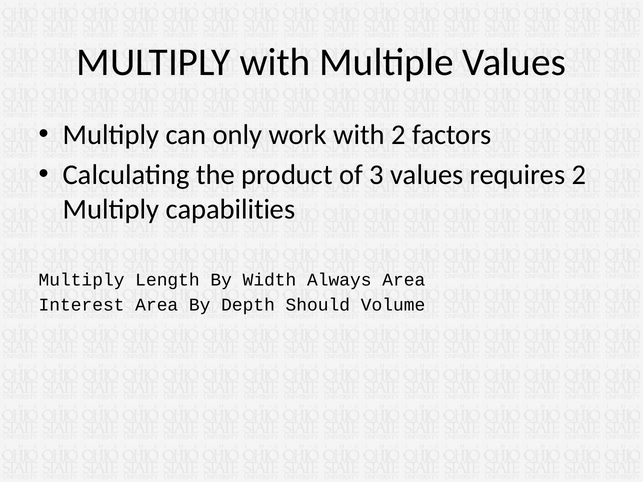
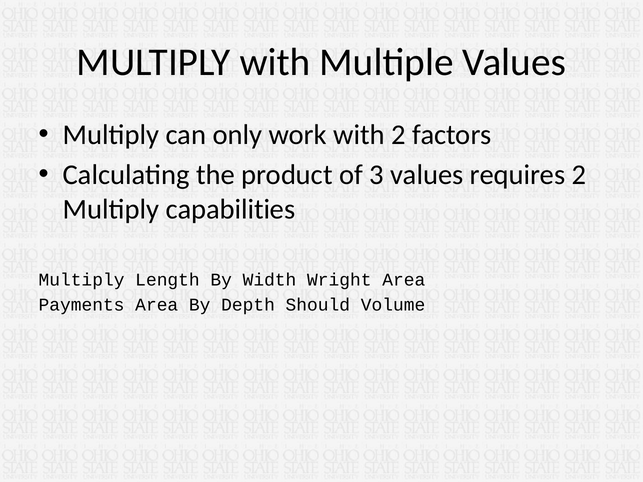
Always: Always -> Wright
Interest: Interest -> Payments
